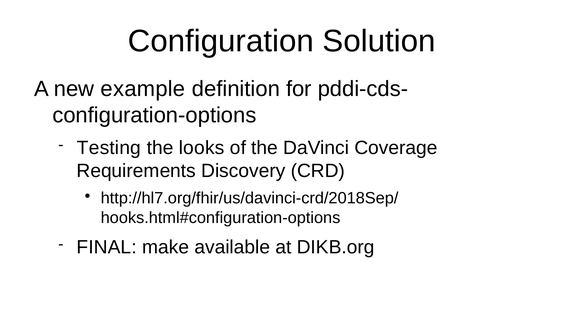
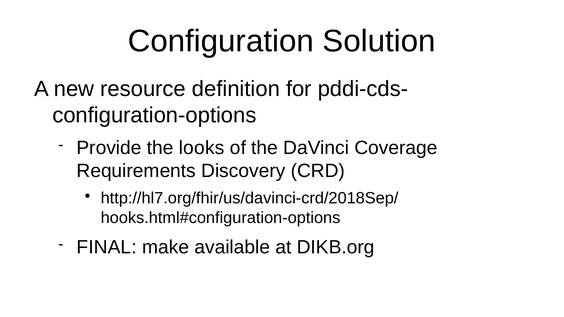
example: example -> resource
Testing: Testing -> Provide
